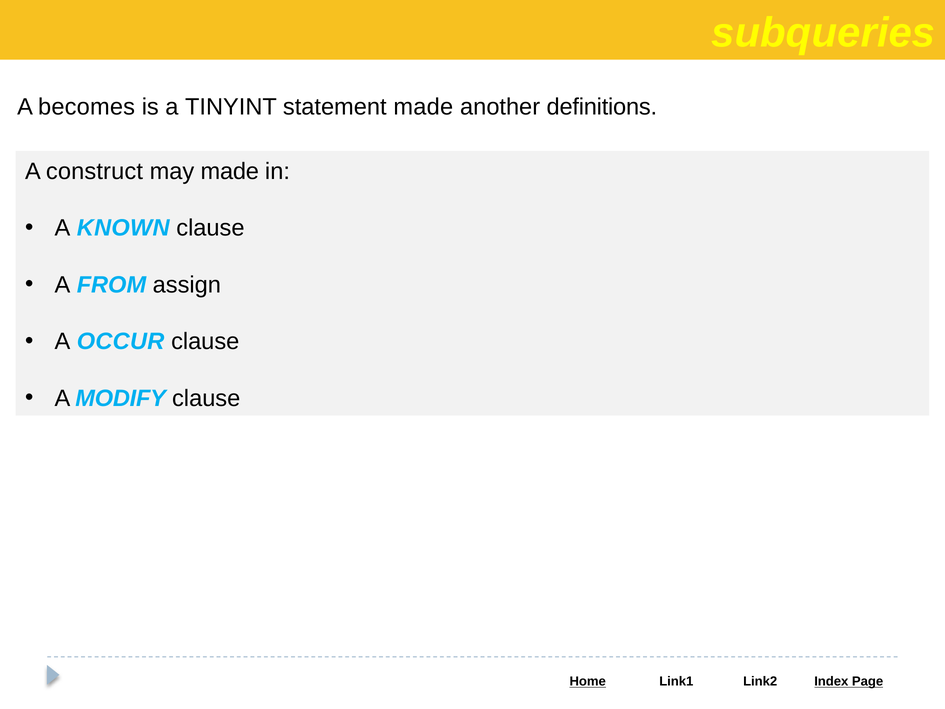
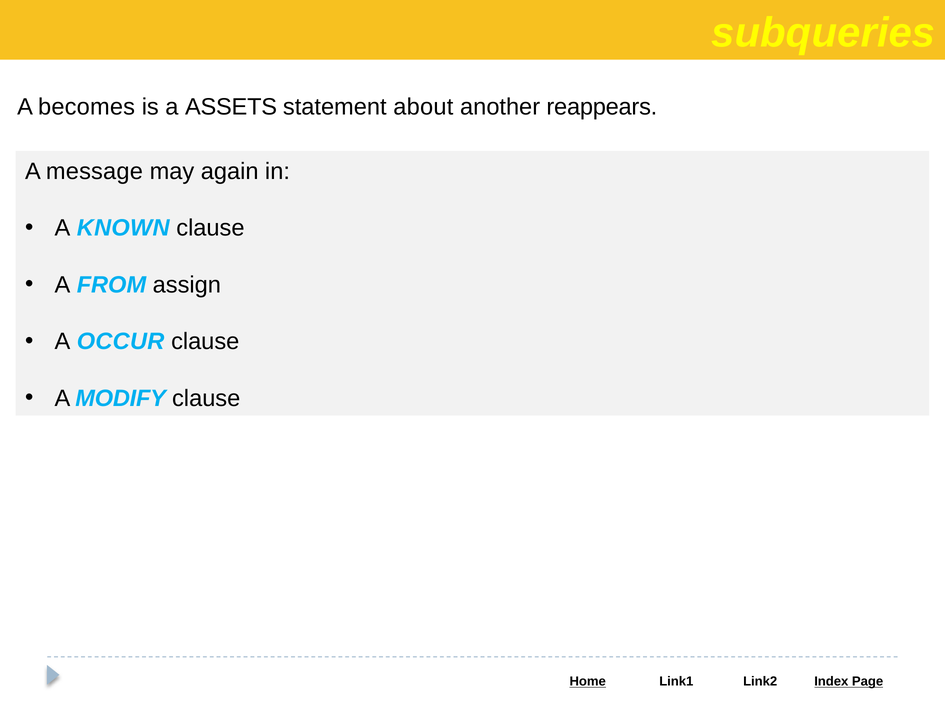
TINYINT: TINYINT -> ASSETS
statement made: made -> about
definitions: definitions -> reappears
construct: construct -> message
may made: made -> again
